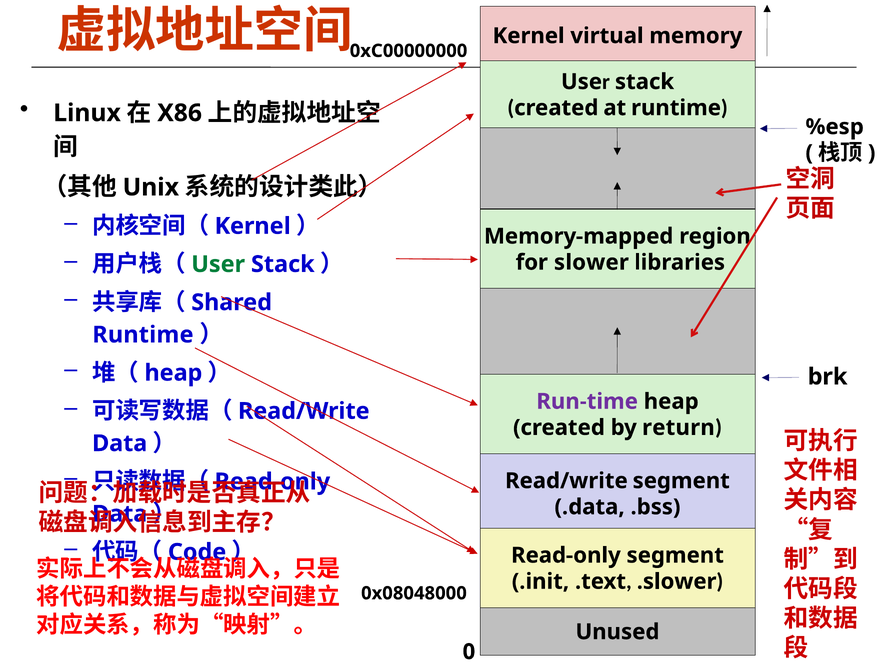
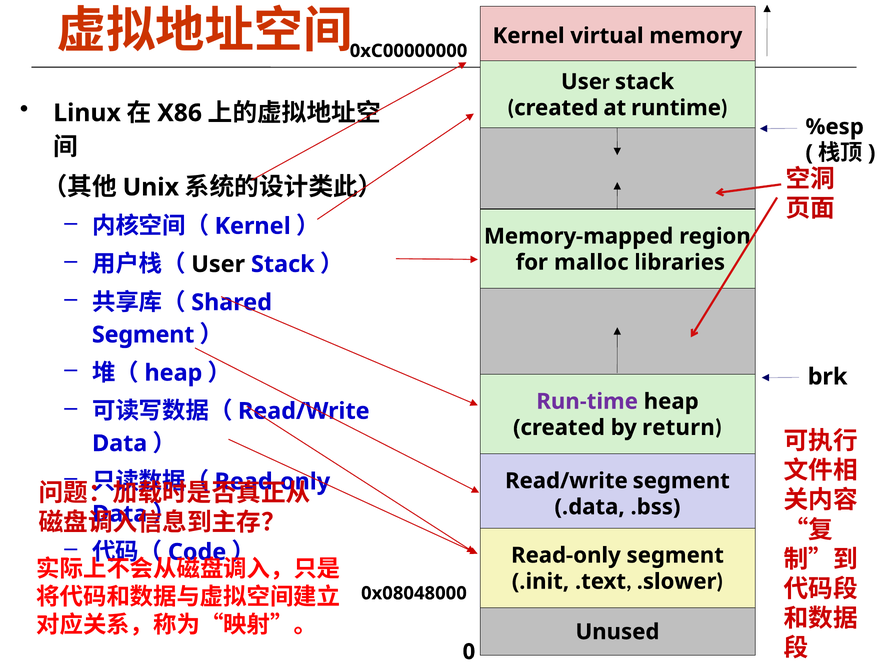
User colour: green -> black
slower: slower -> malloc
Runtime at (143, 335): Runtime -> Segment
